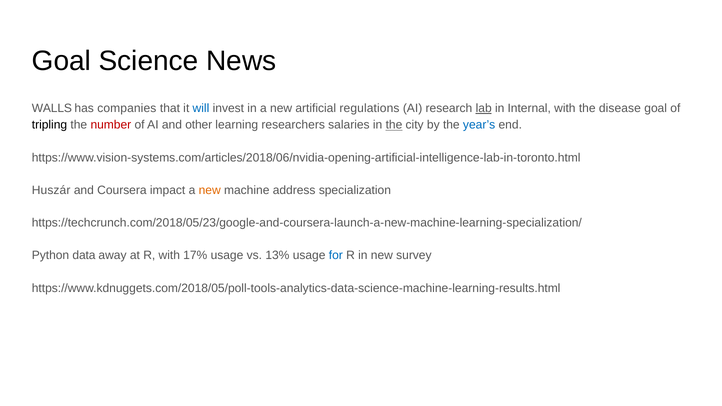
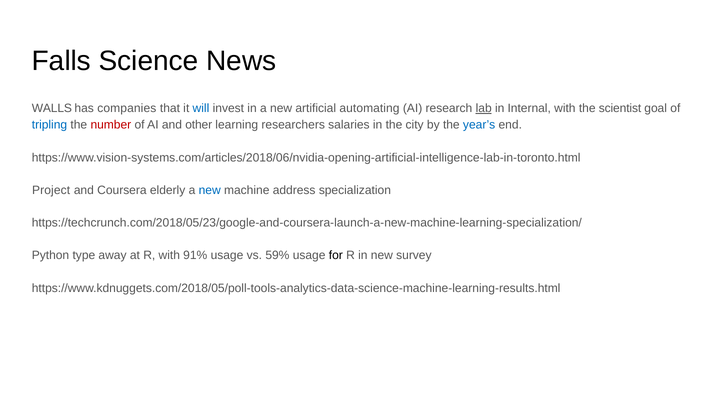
Goal at (61, 61): Goal -> Falls
regulations: regulations -> automating
disease: disease -> scientist
tripling colour: black -> blue
the at (394, 125) underline: present -> none
Huszár: Huszár -> Project
impact: impact -> elderly
new at (210, 190) colour: orange -> blue
data: data -> type
17%: 17% -> 91%
13%: 13% -> 59%
for colour: blue -> black
